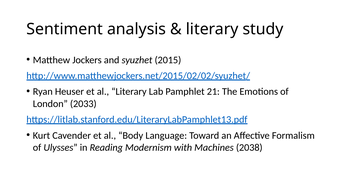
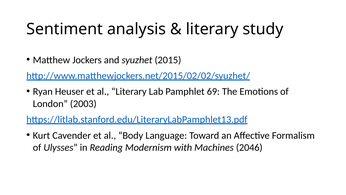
21: 21 -> 69
2033: 2033 -> 2003
2038: 2038 -> 2046
